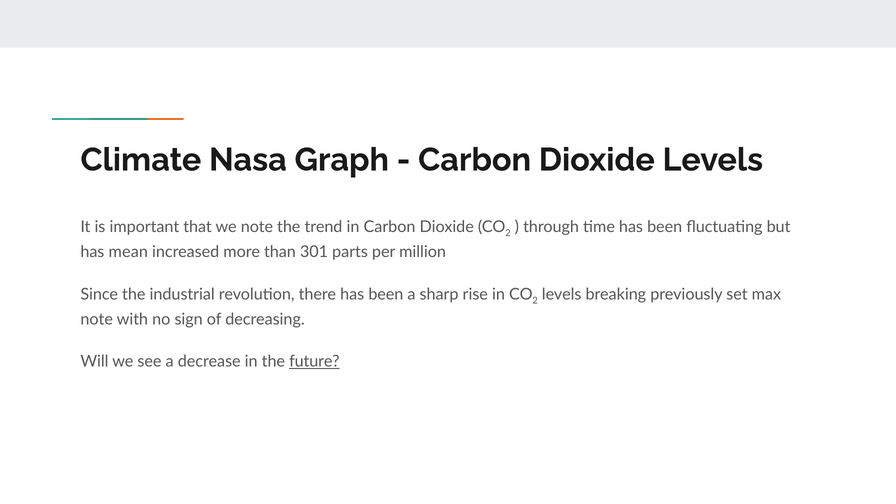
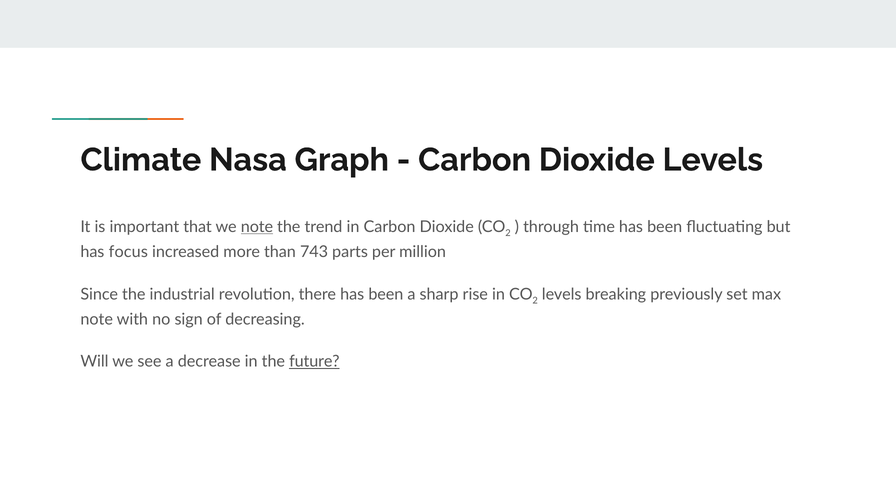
note at (257, 227) underline: none -> present
mean: mean -> focus
301: 301 -> 743
